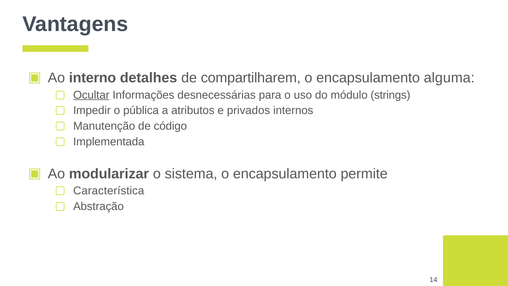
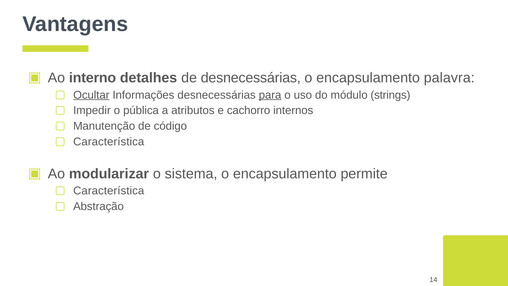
de compartilharem: compartilharem -> desnecessárias
alguma: alguma -> palavra
para underline: none -> present
privados: privados -> cachorro
Implementada at (109, 142): Implementada -> Característica
